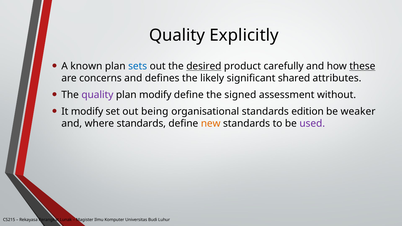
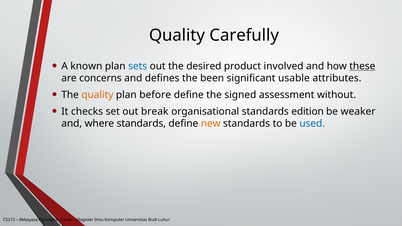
Explicitly: Explicitly -> Carefully
desired underline: present -> none
carefully: carefully -> involved
likely: likely -> been
shared: shared -> usable
quality at (97, 95) colour: purple -> orange
plan modify: modify -> before
It modify: modify -> checks
being: being -> break
used colour: purple -> blue
